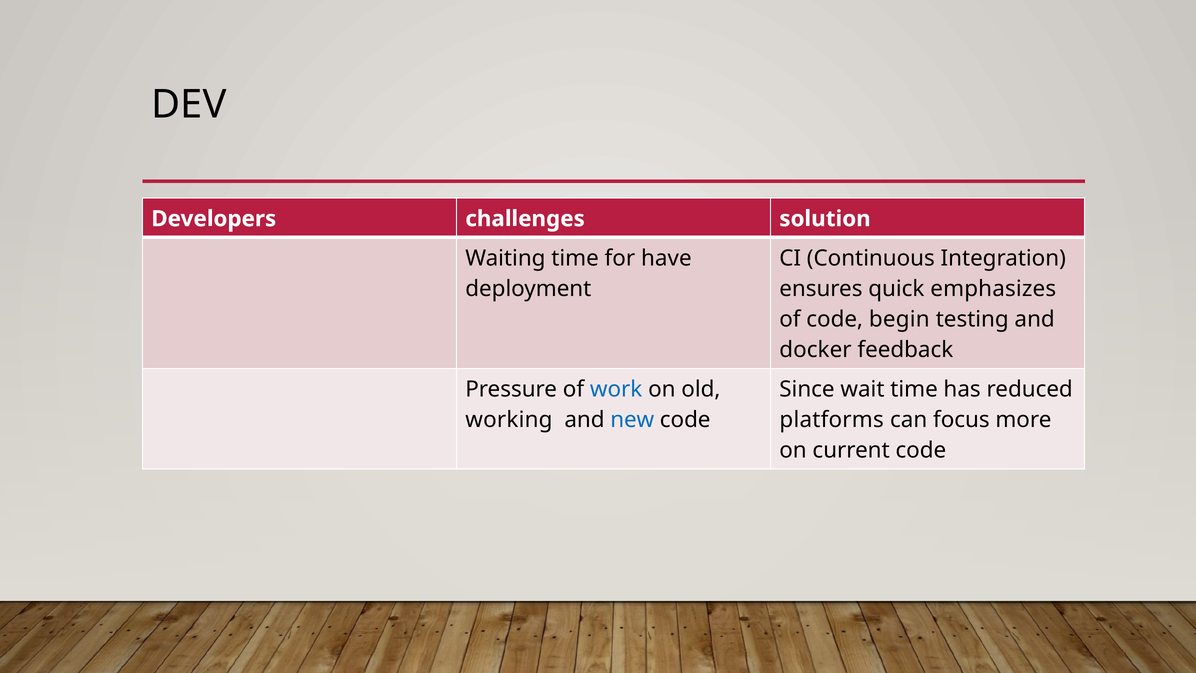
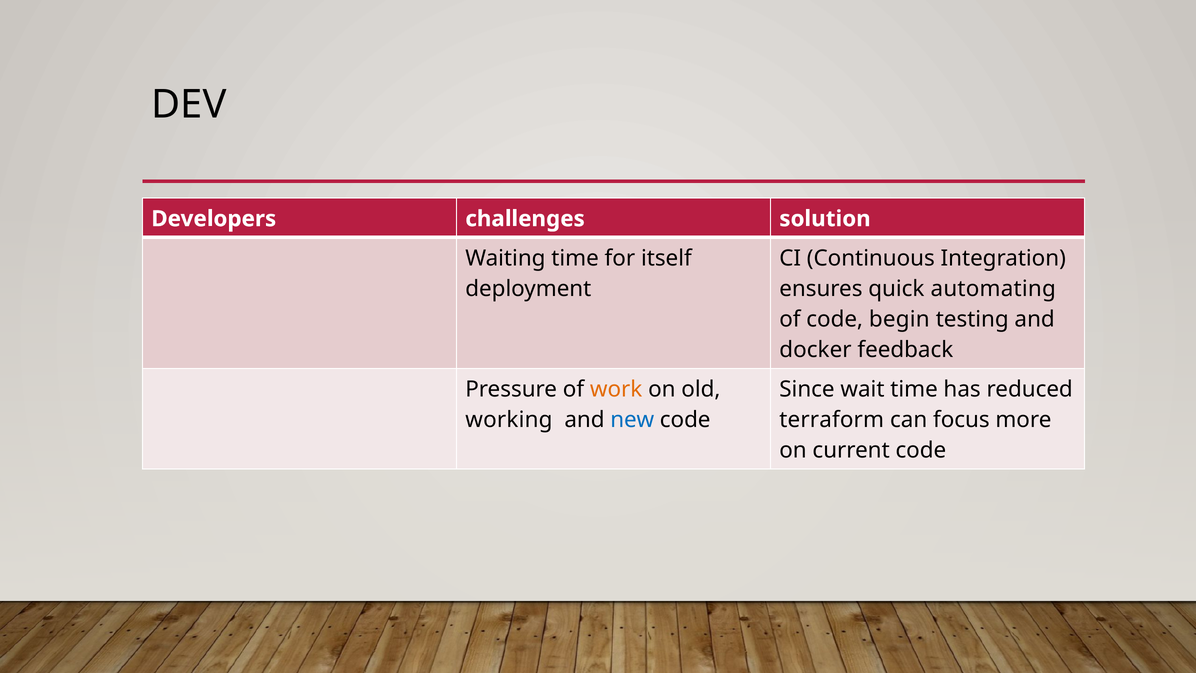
have: have -> itself
emphasizes: emphasizes -> automating
work colour: blue -> orange
platforms: platforms -> terraform
